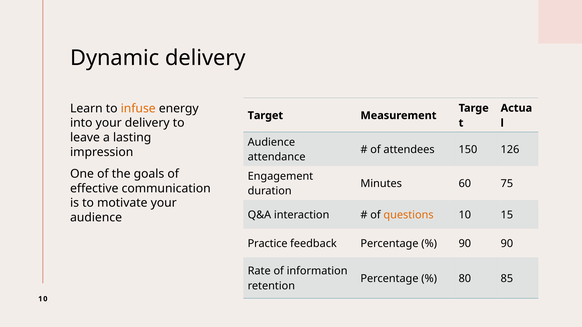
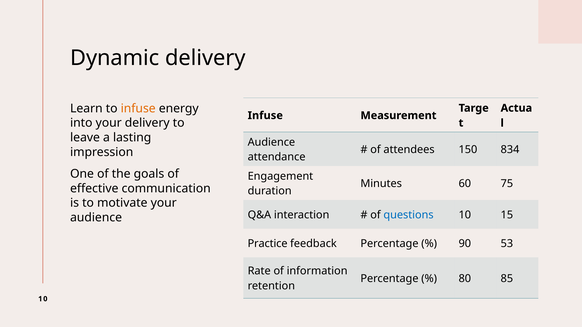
Target at (265, 116): Target -> Infuse
126: 126 -> 834
questions colour: orange -> blue
90 90: 90 -> 53
